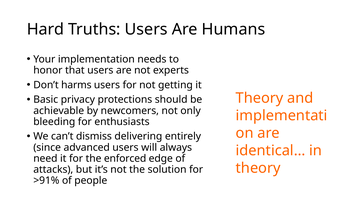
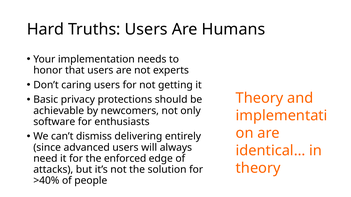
harms: harms -> caring
bleeding: bleeding -> software
>91%: >91% -> >40%
